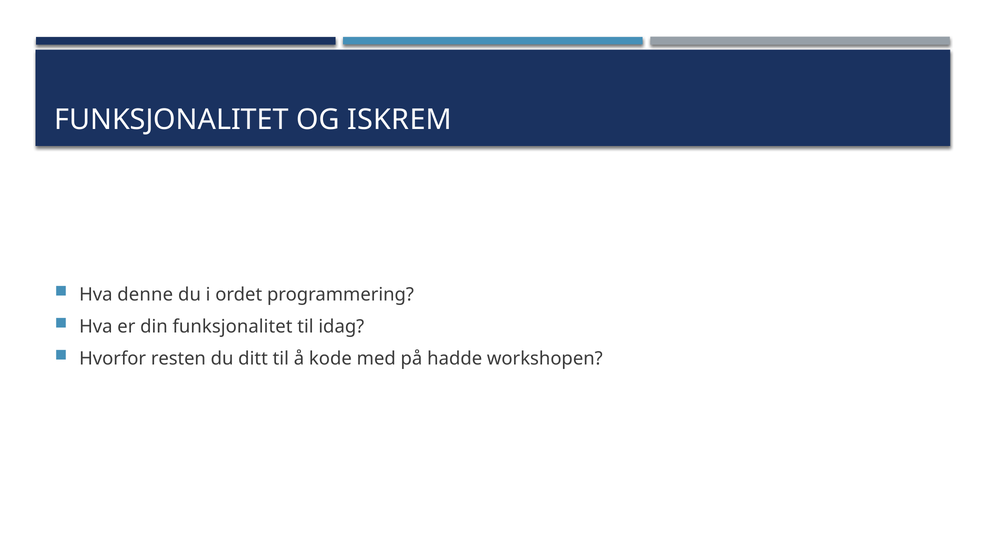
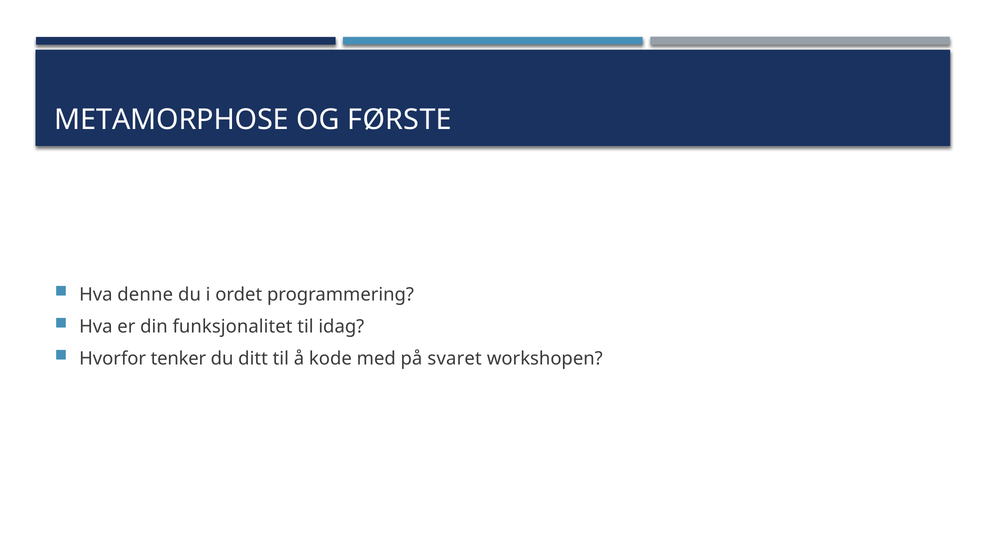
FUNKSJONALITET at (172, 120): FUNKSJONALITET -> METAMORPHOSE
ISKREM: ISKREM -> FØRSTE
resten: resten -> tenker
hadde: hadde -> svaret
